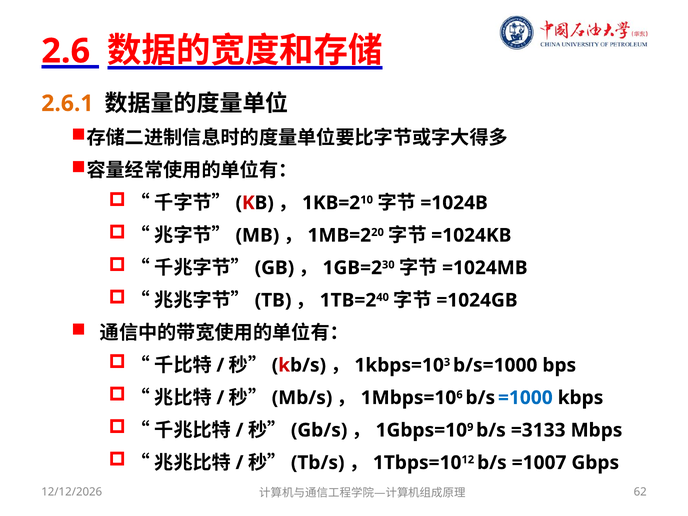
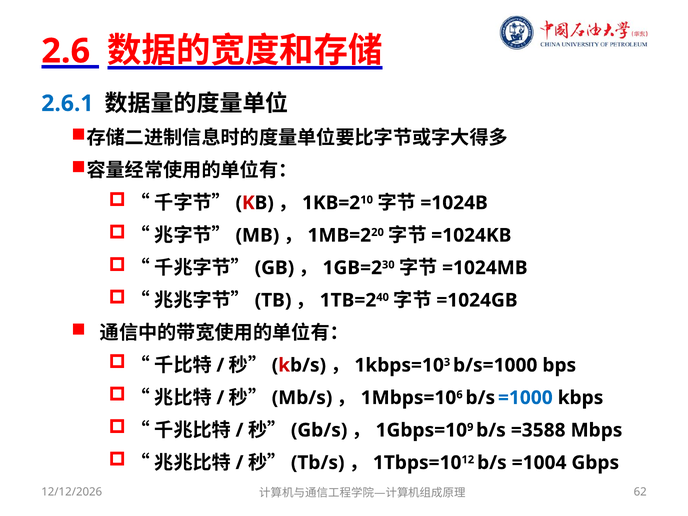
2.6.1 colour: orange -> blue
=3133: =3133 -> =3588
=1007: =1007 -> =1004
